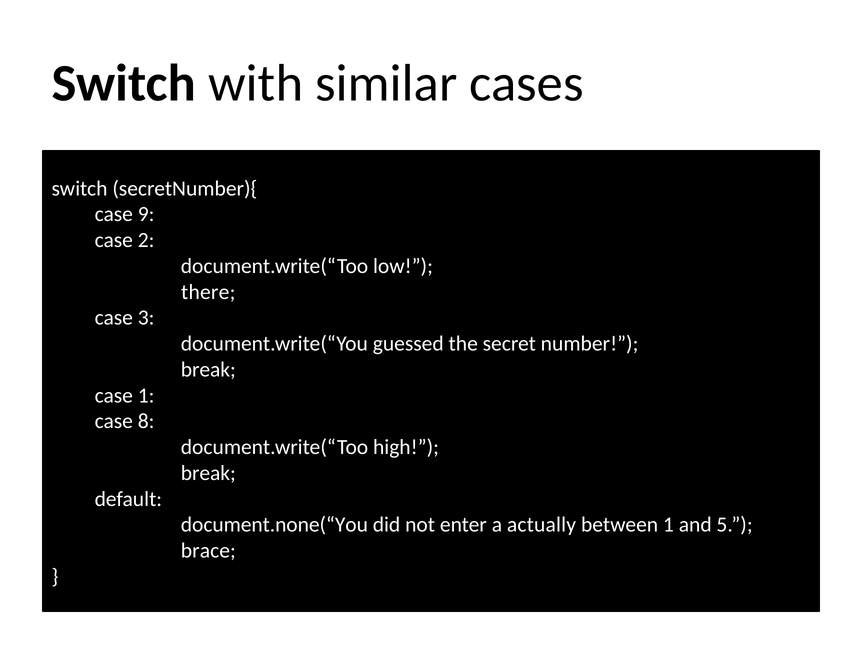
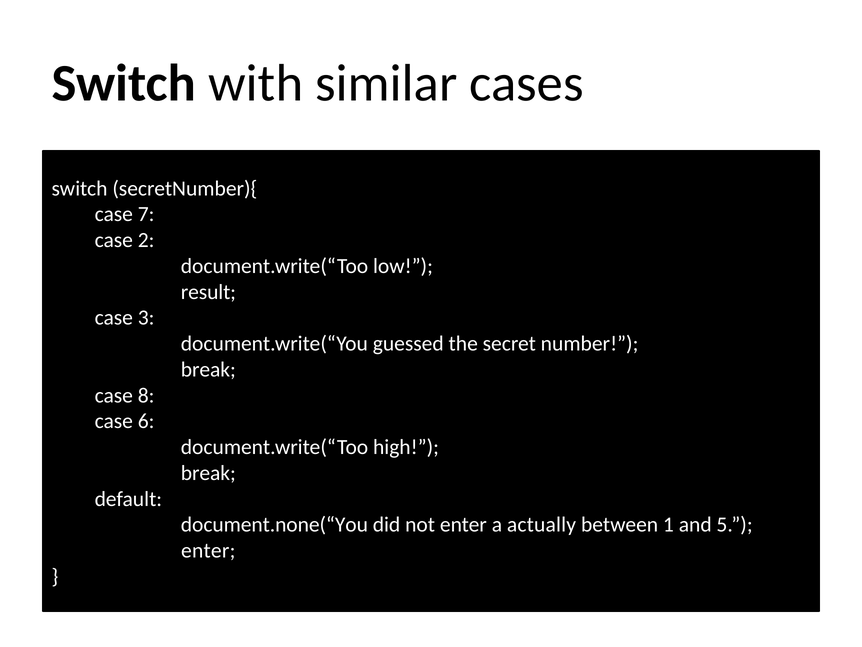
9: 9 -> 7
there: there -> result
case 1: 1 -> 8
8: 8 -> 6
brace at (208, 550): brace -> enter
